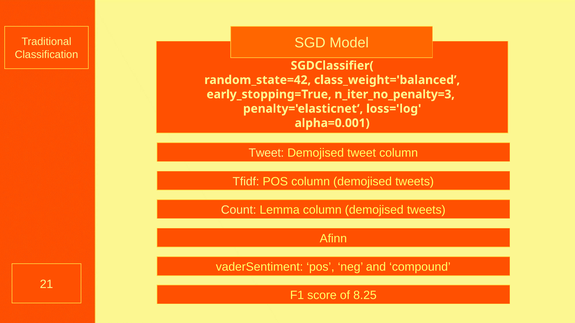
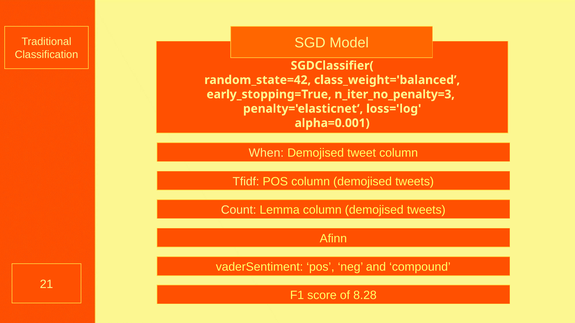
Tweet at (266, 153): Tweet -> When
8.25: 8.25 -> 8.28
